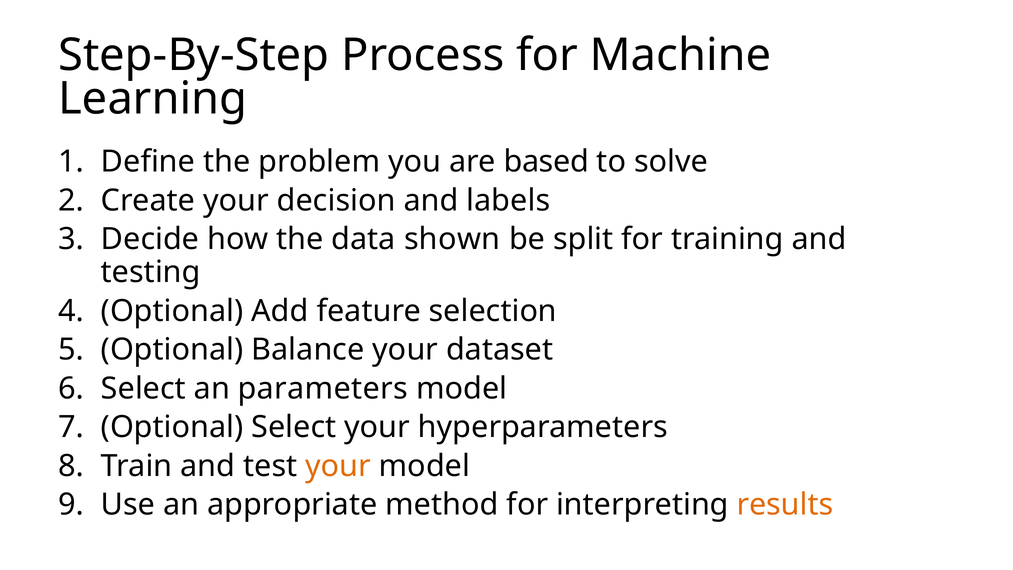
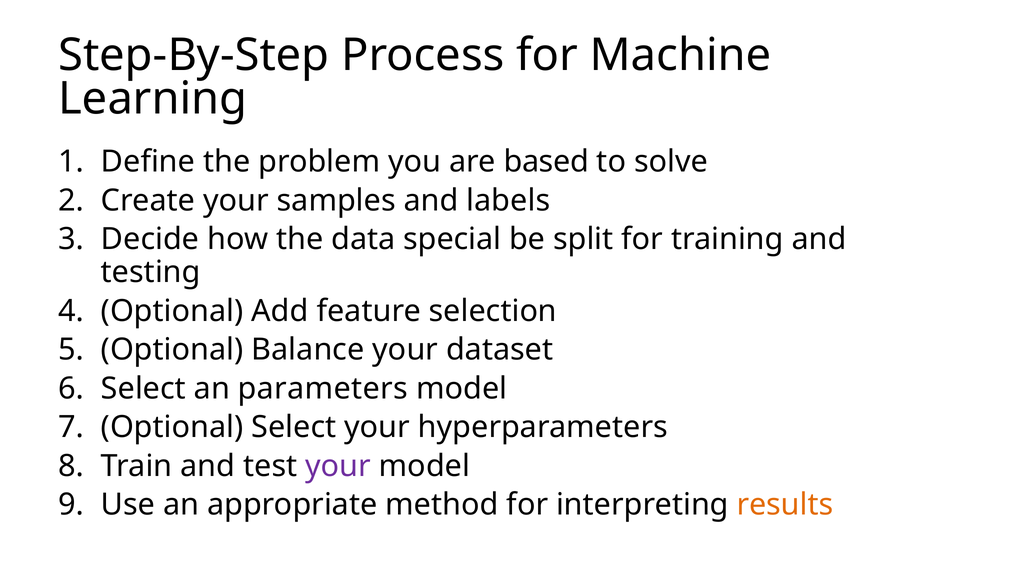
decision: decision -> samples
shown: shown -> special
your at (338, 466) colour: orange -> purple
